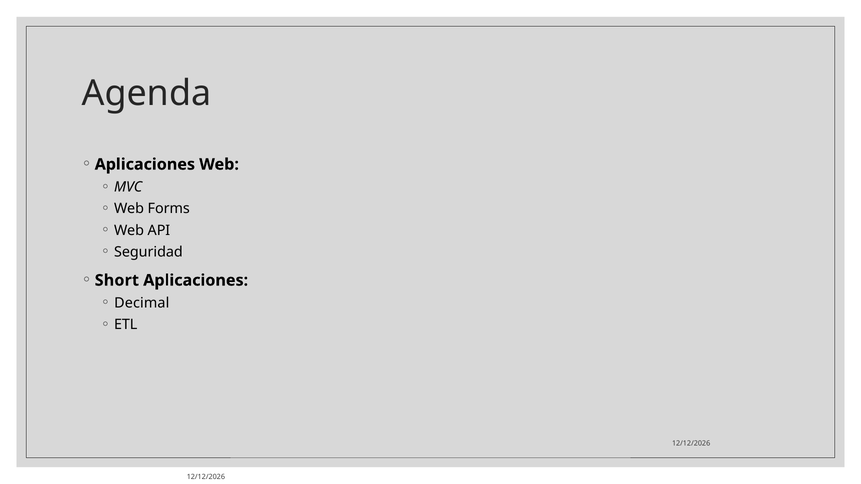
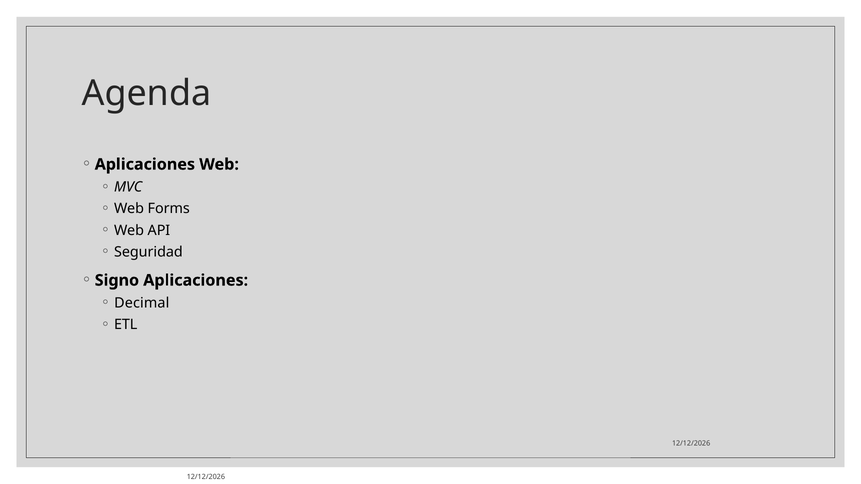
Short: Short -> Signo
